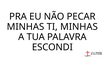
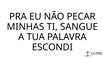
TI MINHAS: MINHAS -> SANGUE
